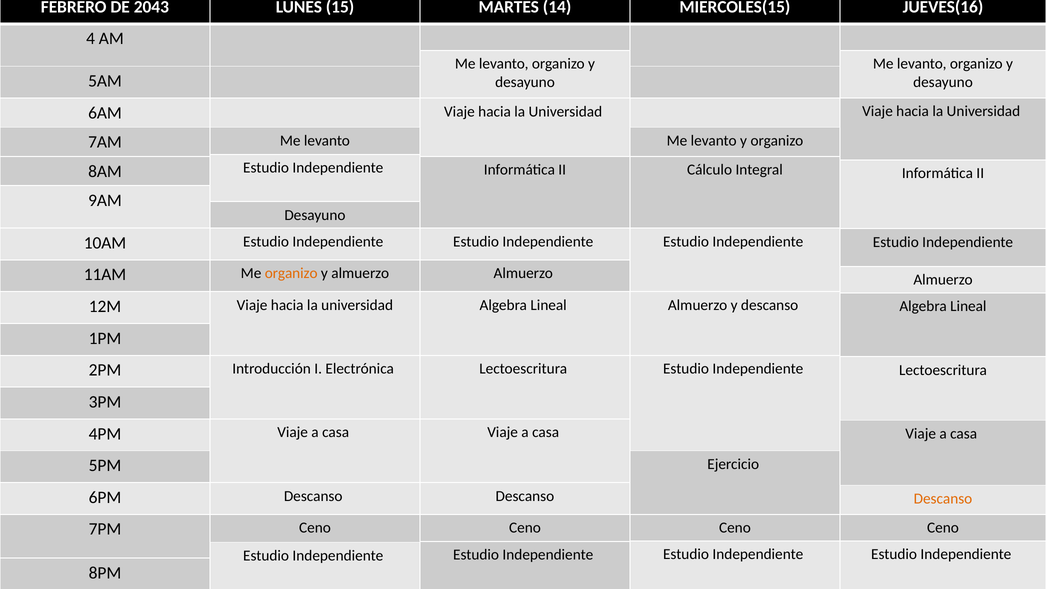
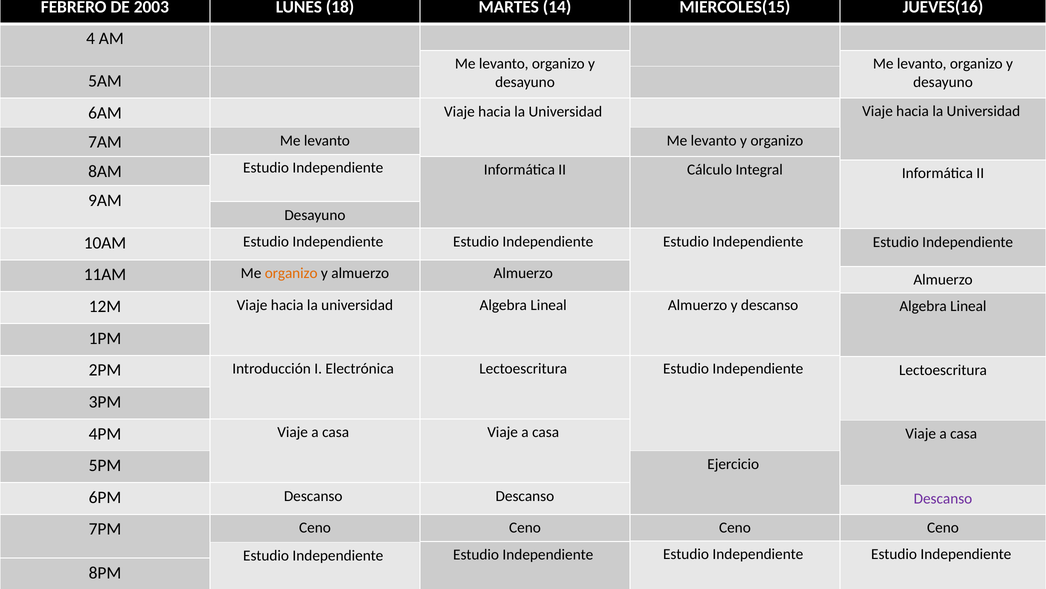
2043: 2043 -> 2003
15: 15 -> 18
Descanso at (943, 498) colour: orange -> purple
